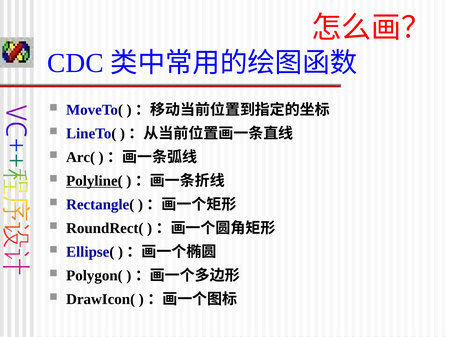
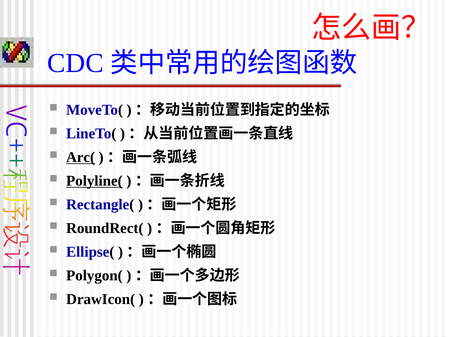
Arc( underline: none -> present
